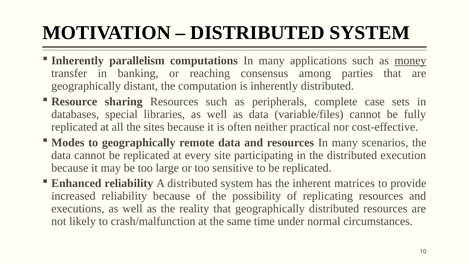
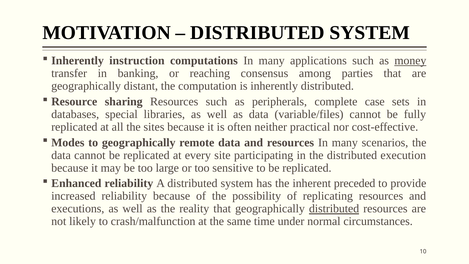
parallelism: parallelism -> instruction
matrices: matrices -> preceded
distributed at (334, 209) underline: none -> present
